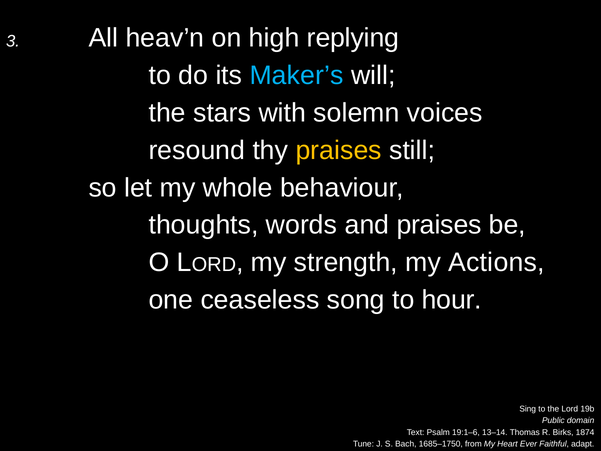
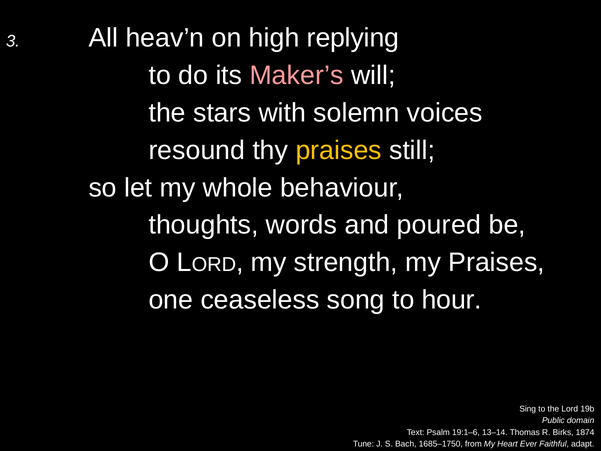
Maker’s colour: light blue -> pink
and praises: praises -> poured
my Actions: Actions -> Praises
